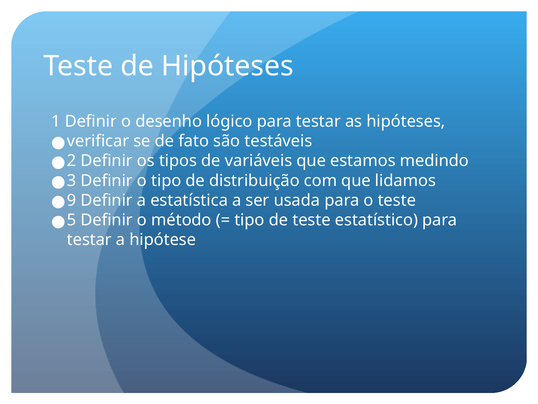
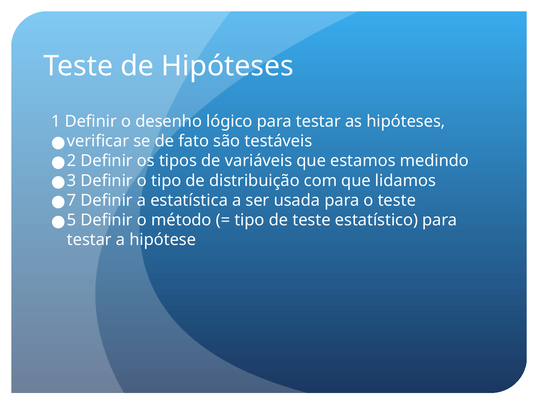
9: 9 -> 7
